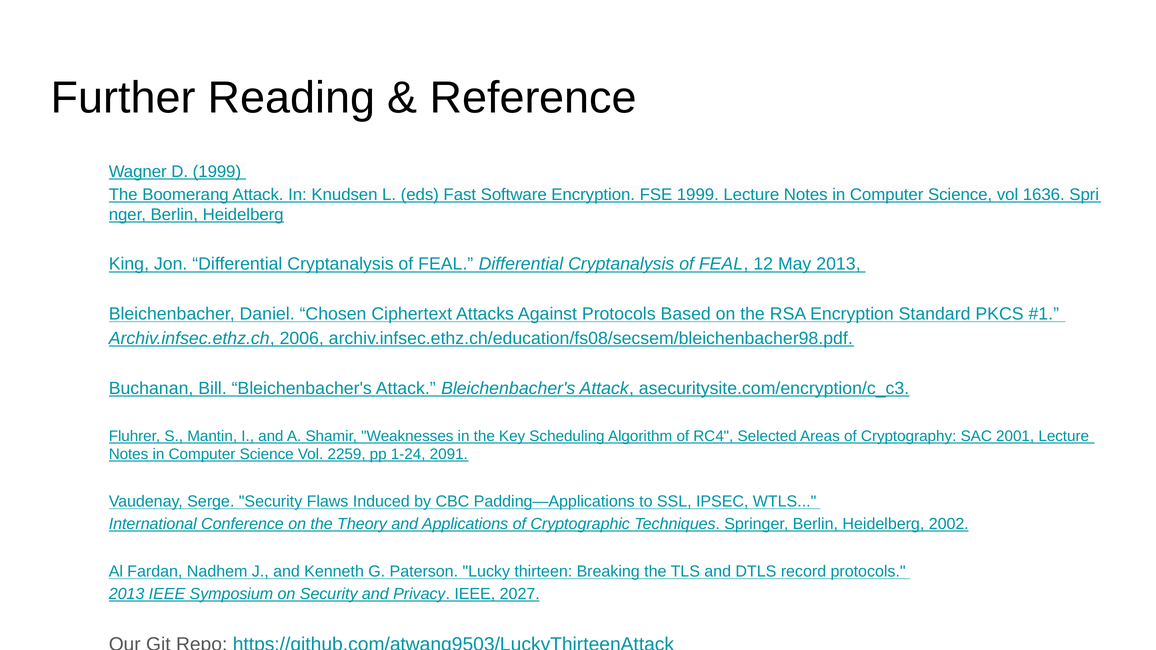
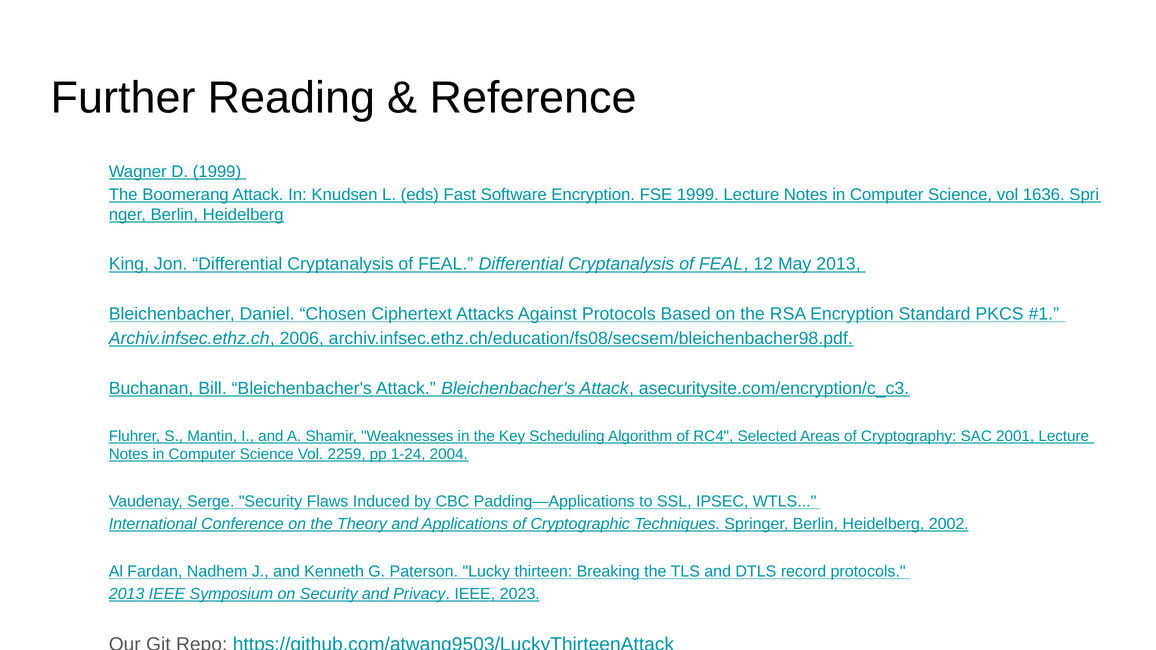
2091: 2091 -> 2004
2027: 2027 -> 2023
